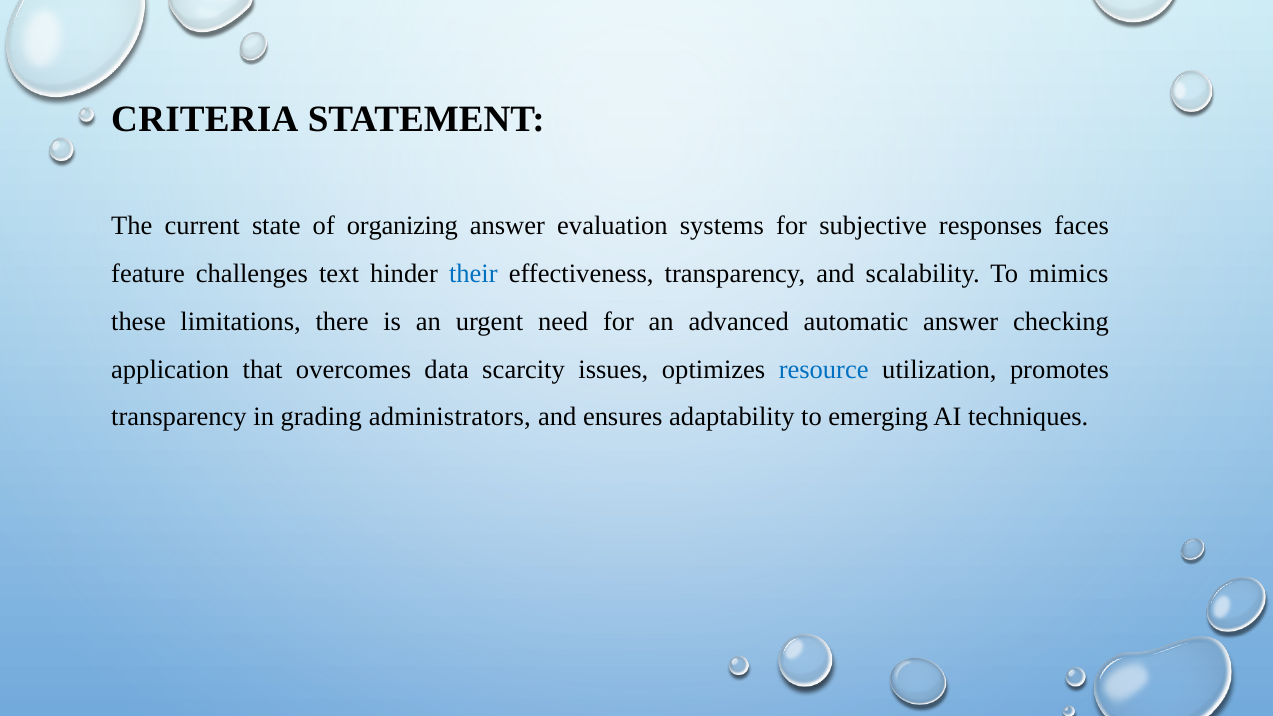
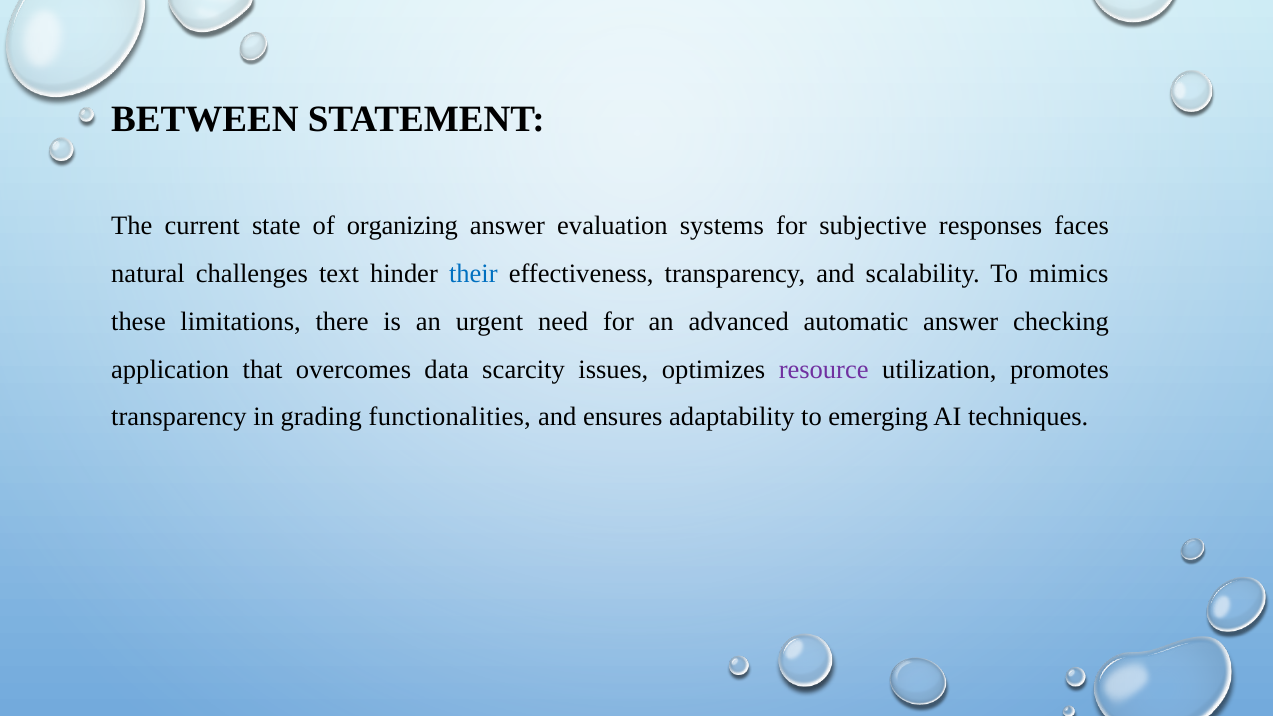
CRITERIA: CRITERIA -> BETWEEN
feature: feature -> natural
resource colour: blue -> purple
administrators: administrators -> functionalities
